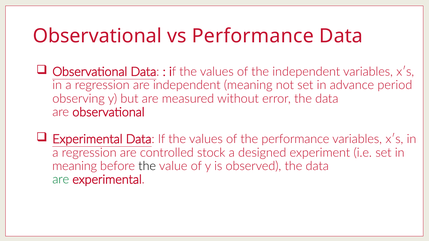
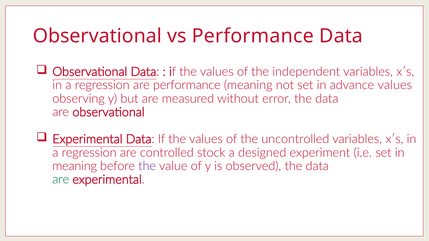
are independent: independent -> performance
advance period: period -> values
the performance: performance -> uncontrolled
the at (147, 166) colour: black -> purple
